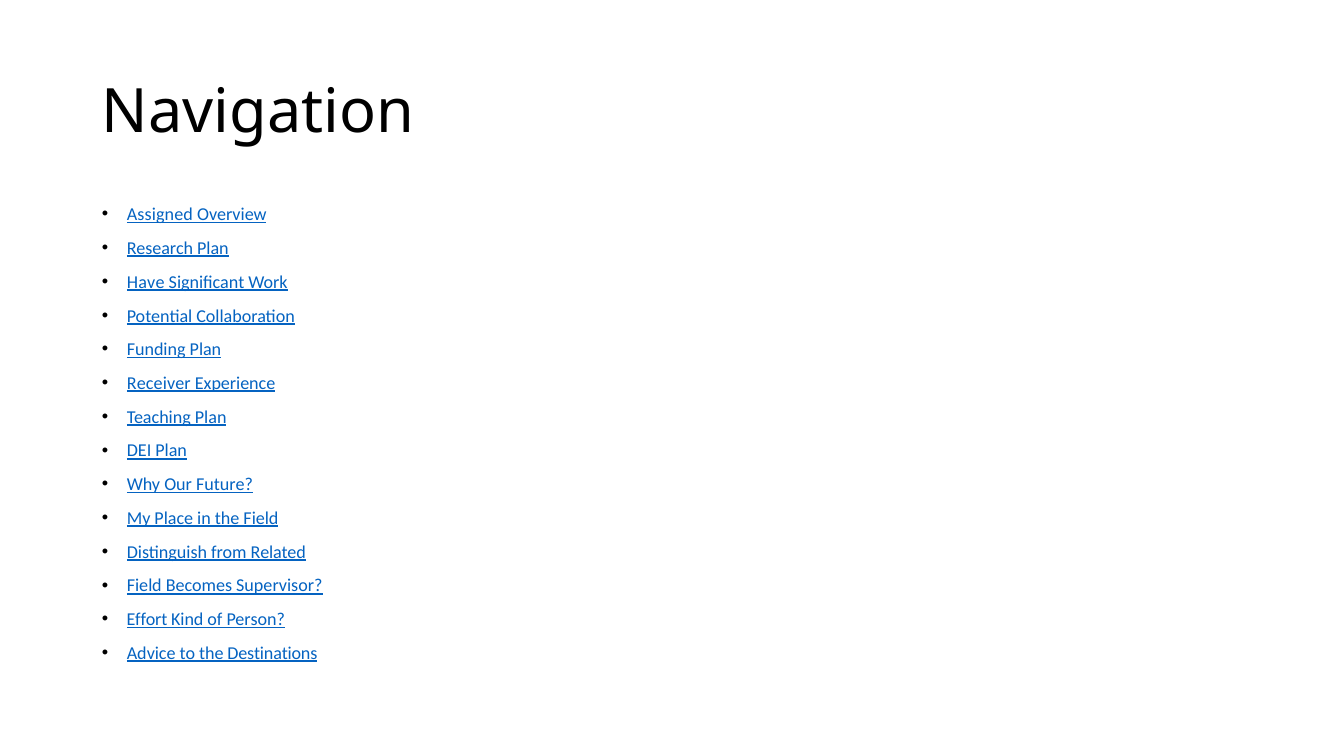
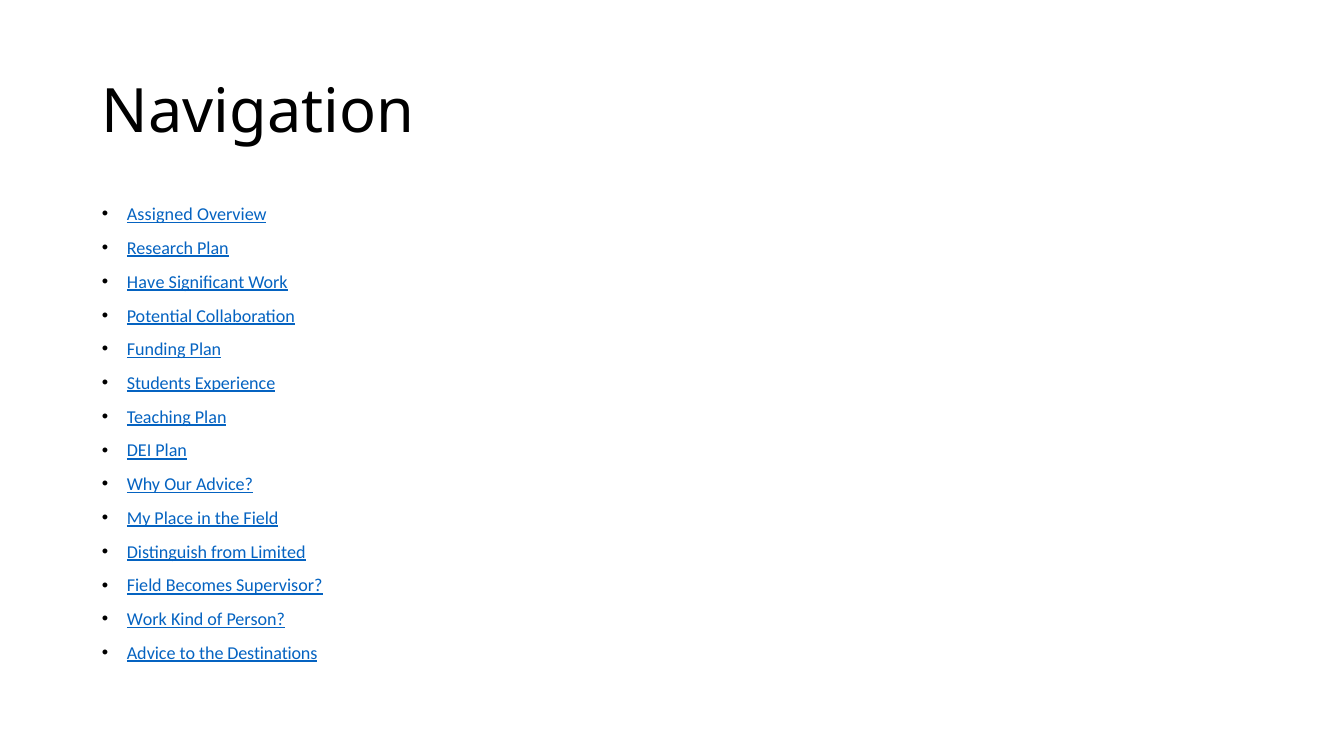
Receiver: Receiver -> Students
Our Future: Future -> Advice
Related: Related -> Limited
Effort at (147, 620): Effort -> Work
